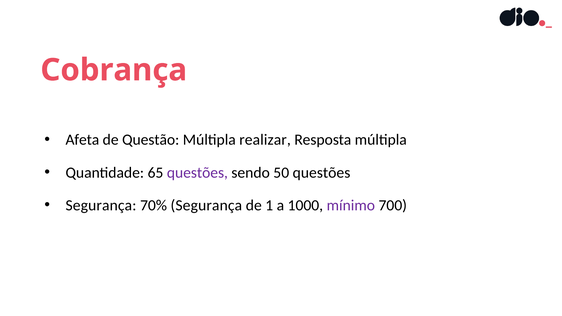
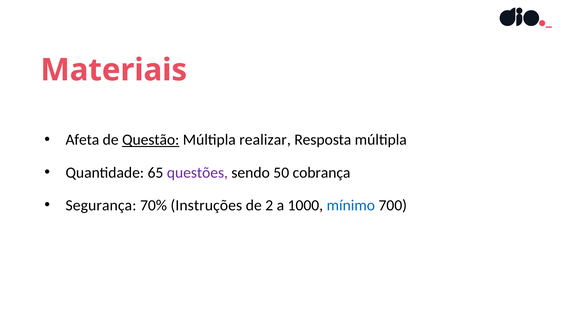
Cobrança: Cobrança -> Materiais
Questão underline: none -> present
50 questões: questões -> cobrança
70% Segurança: Segurança -> Instruções
1: 1 -> 2
mínimo colour: purple -> blue
